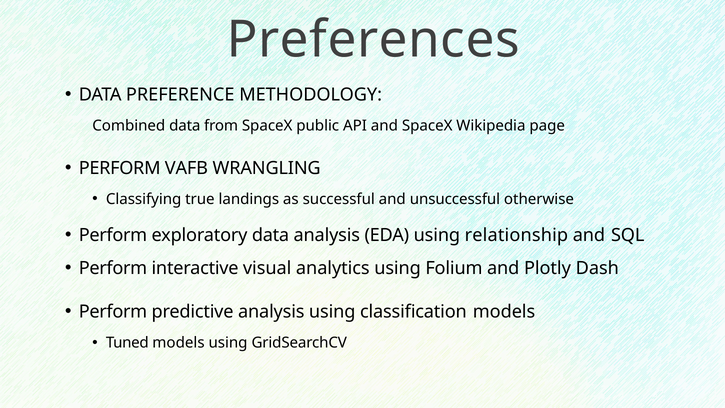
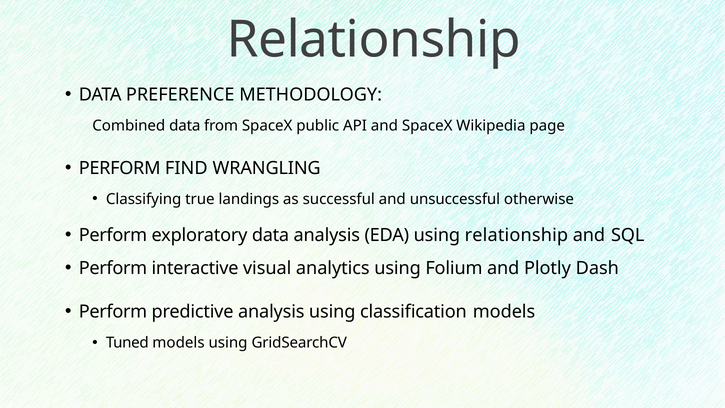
Preferences at (373, 40): Preferences -> Relationship
VAFB: VAFB -> FIND
